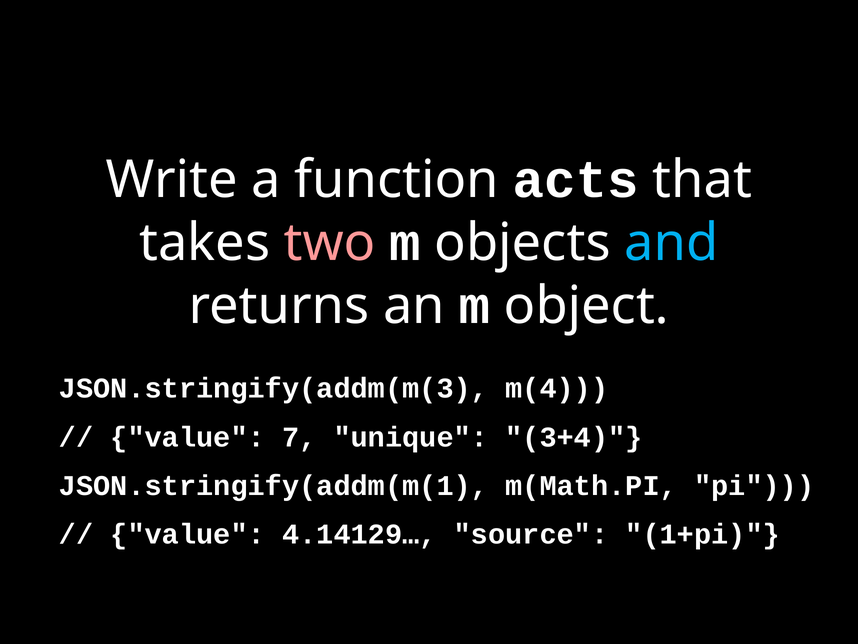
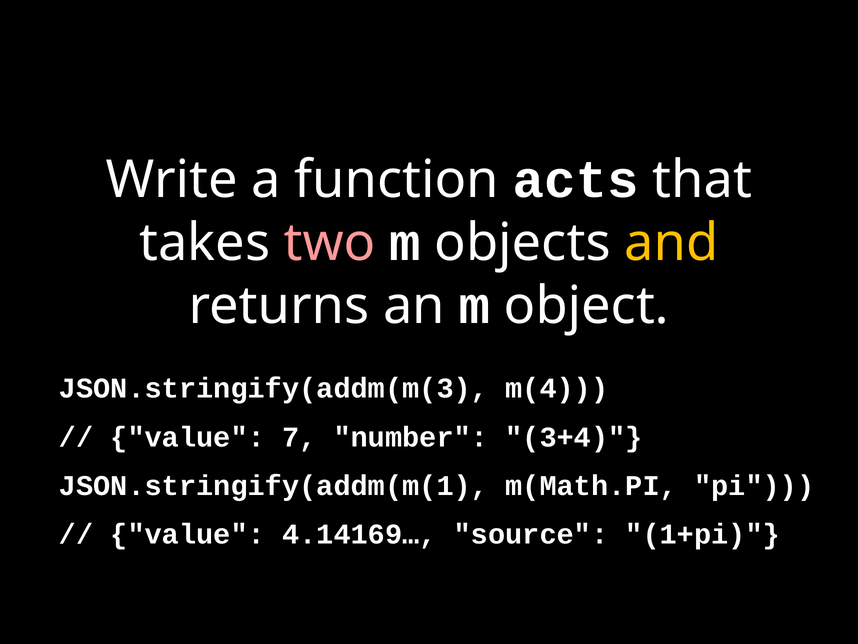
and colour: light blue -> yellow
unique: unique -> number
4.14129…: 4.14129… -> 4.14169…
